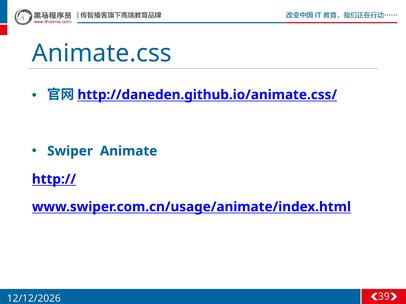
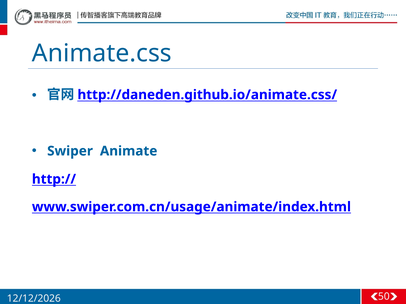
39: 39 -> 50
